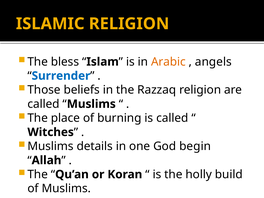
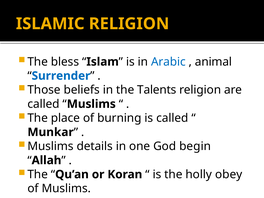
Arabic colour: orange -> blue
angels: angels -> animal
Razzaq: Razzaq -> Talents
Witches: Witches -> Munkar
build: build -> obey
